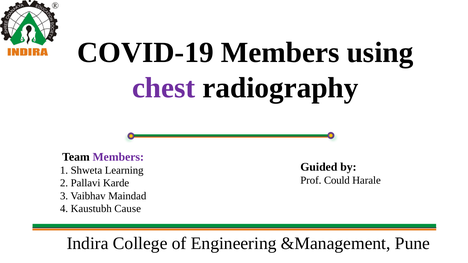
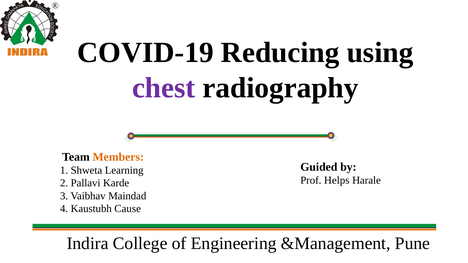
COVID-19 Members: Members -> Reducing
Members at (118, 157) colour: purple -> orange
Could: Could -> Helps
